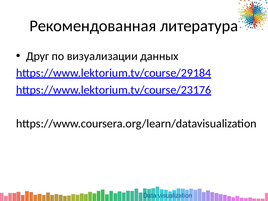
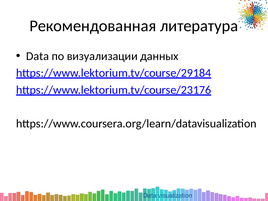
Друг: Друг -> Data
